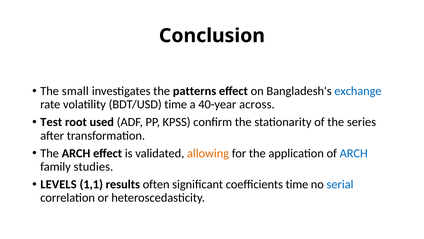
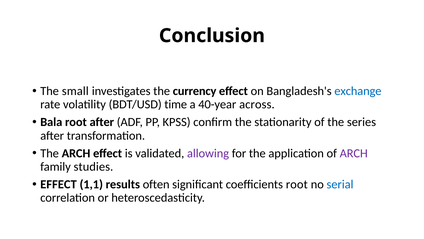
patterns: patterns -> currency
Test: Test -> Bala
root used: used -> after
allowing colour: orange -> purple
ARCH at (354, 153) colour: blue -> purple
LEVELS at (58, 184): LEVELS -> EFFECT
coefficients time: time -> root
